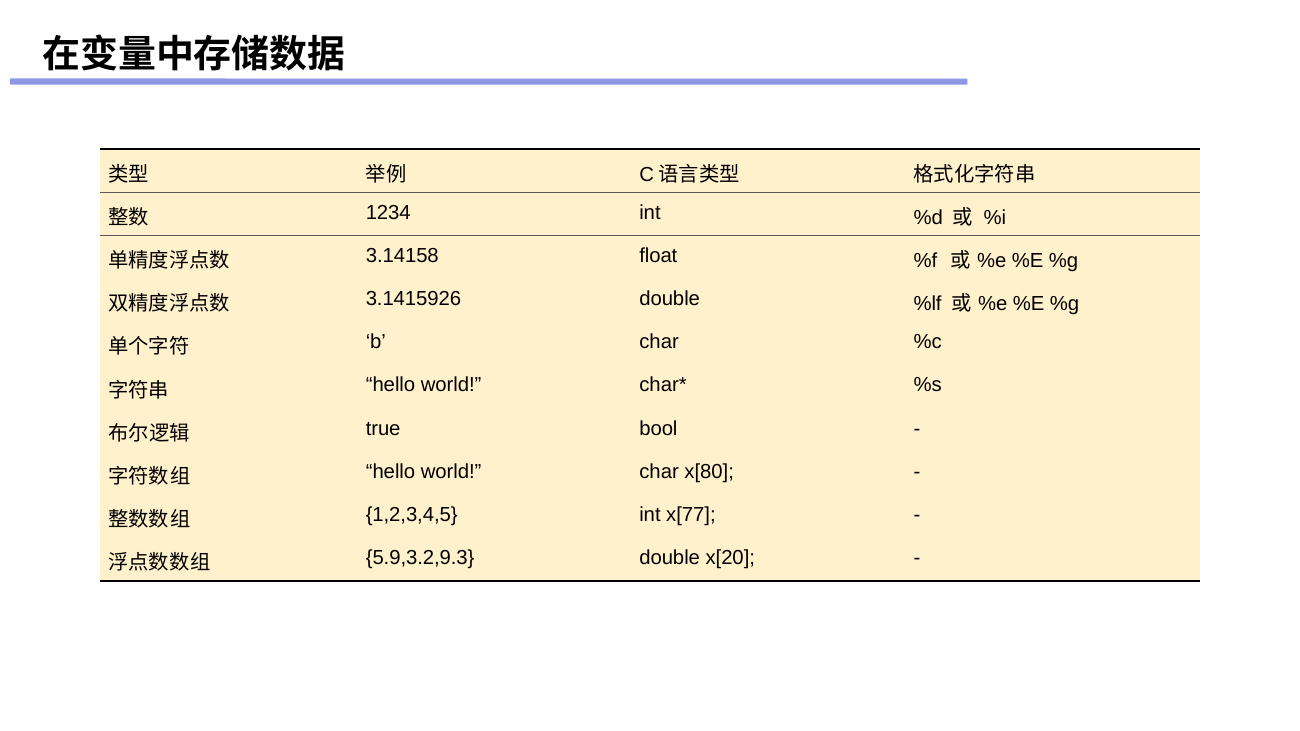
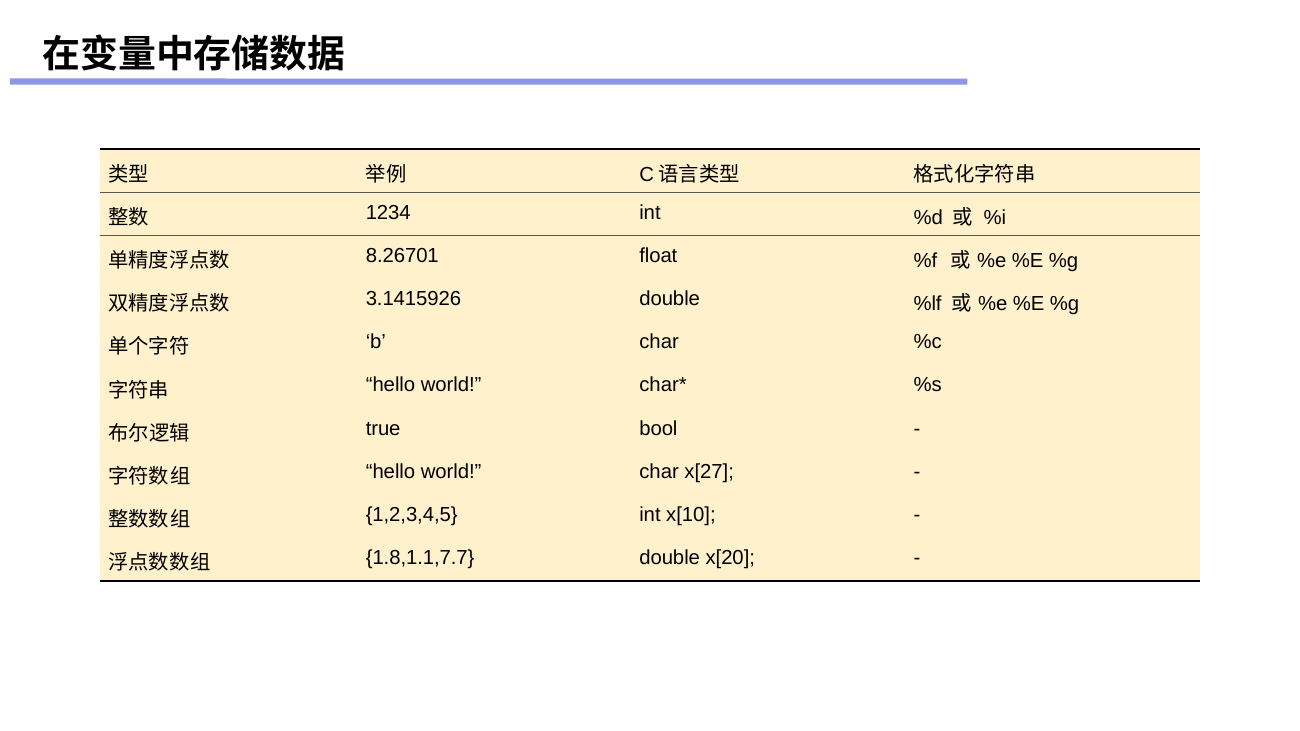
3.14158: 3.14158 -> 8.26701
x[80: x[80 -> x[27
x[77: x[77 -> x[10
5.9,3.2,9.3: 5.9,3.2,9.3 -> 1.8,1.1,7.7
